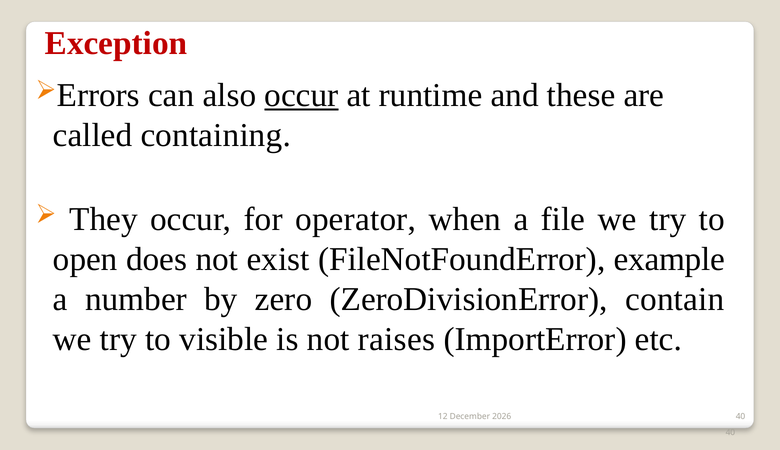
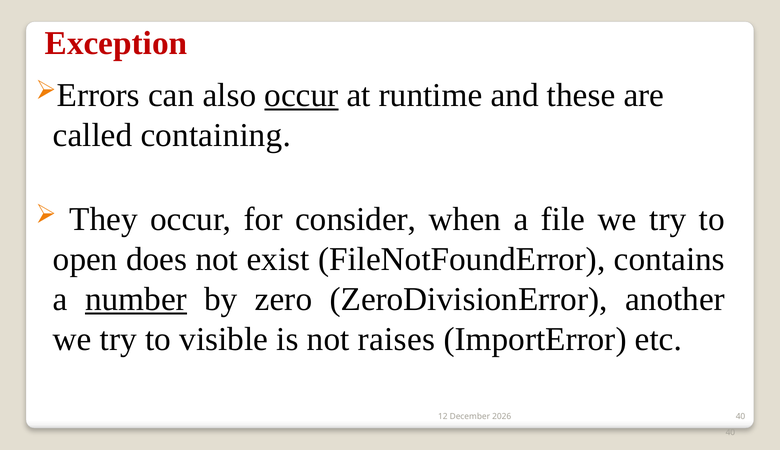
operator: operator -> consider
example: example -> contains
number underline: none -> present
contain: contain -> another
